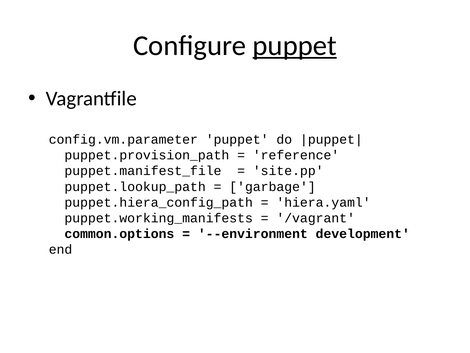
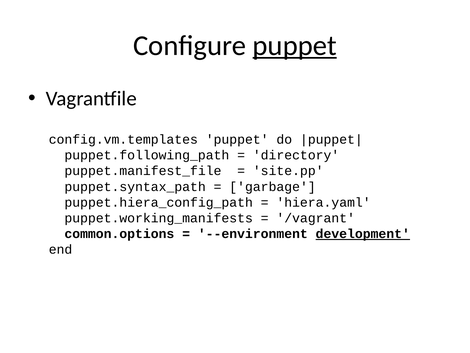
config.vm.parameter: config.vm.parameter -> config.vm.templates
puppet.provision_path: puppet.provision_path -> puppet.following_path
reference: reference -> directory
puppet.lookup_path: puppet.lookup_path -> puppet.syntax_path
development underline: none -> present
